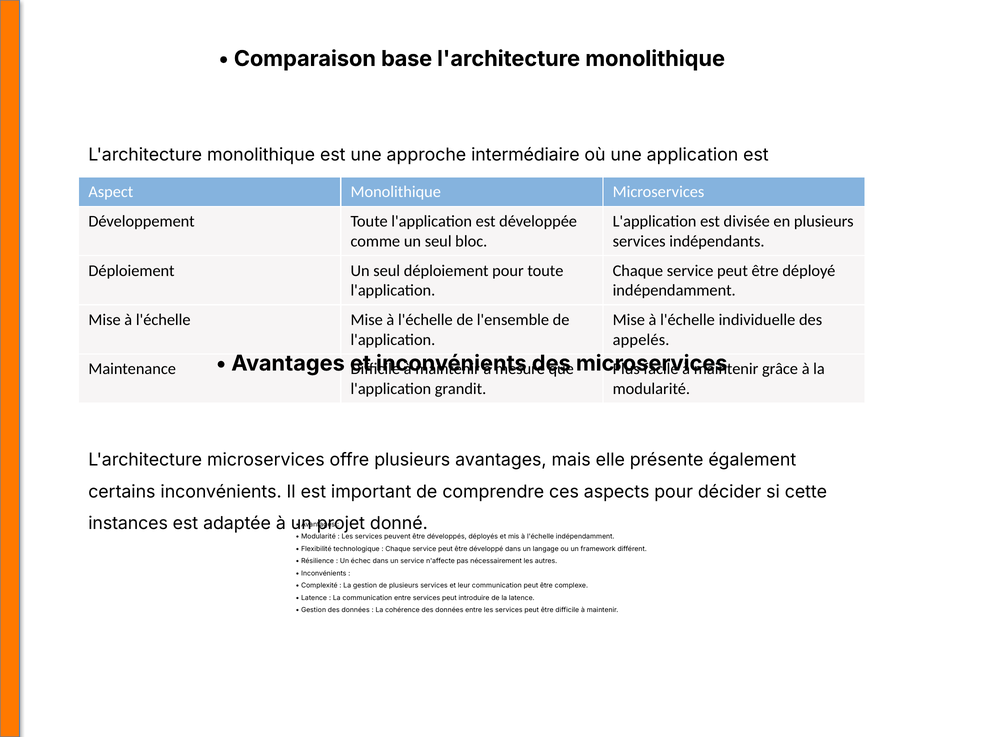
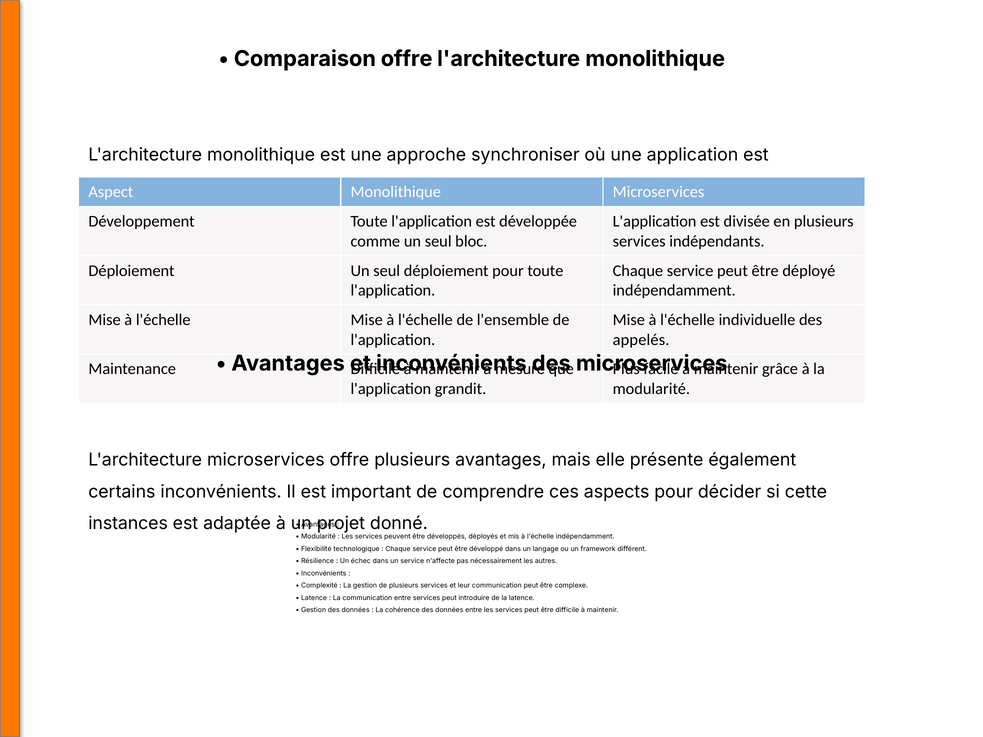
Comparaison base: base -> offre
intermédiaire: intermédiaire -> synchroniser
